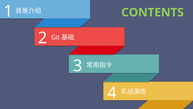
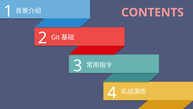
CONTENTS colour: light green -> pink
